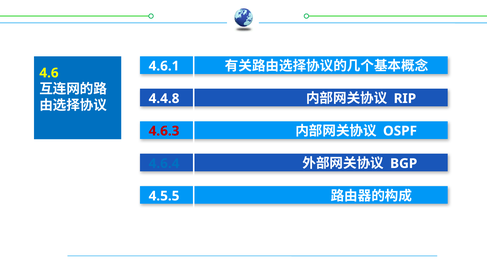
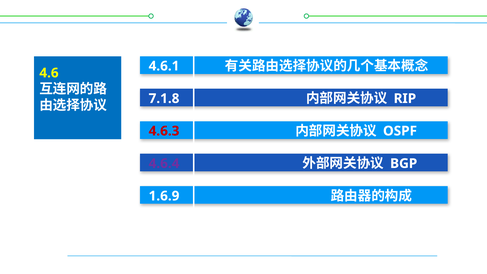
4.4.8: 4.4.8 -> 7.1.8
4.6.4 colour: blue -> purple
4.5.5: 4.5.5 -> 1.6.9
